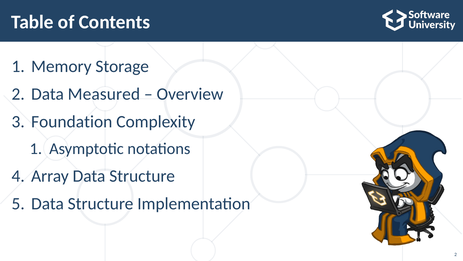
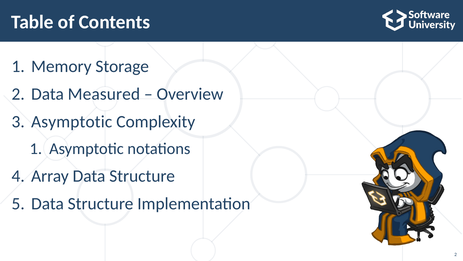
Foundation at (72, 121): Foundation -> Asymptotic
